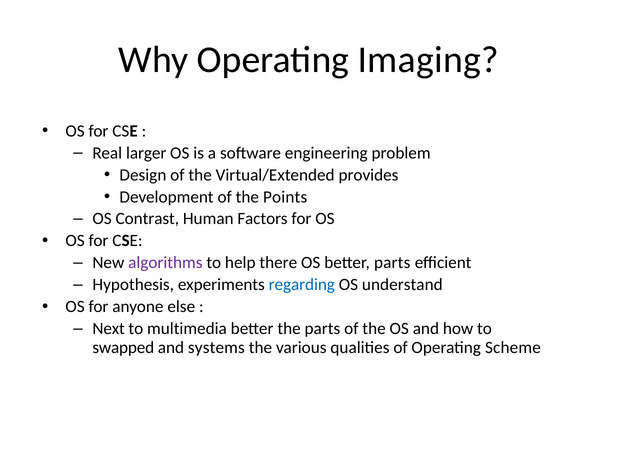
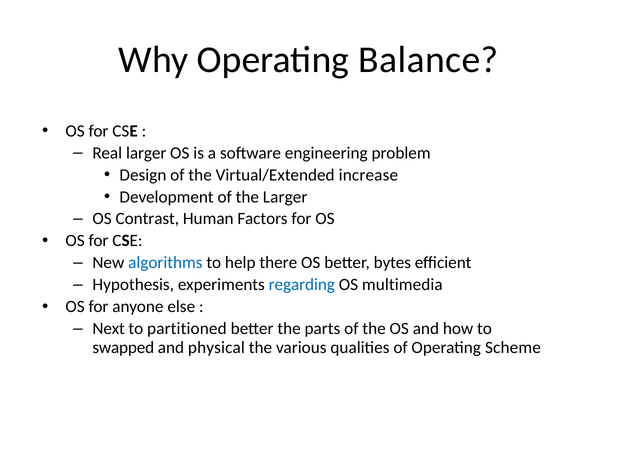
Imaging: Imaging -> Balance
provides: provides -> increase
the Points: Points -> Larger
algorithms colour: purple -> blue
better parts: parts -> bytes
understand: understand -> multimedia
multimedia: multimedia -> partitioned
systems: systems -> physical
